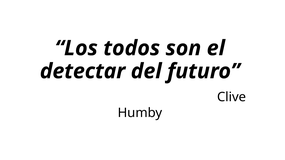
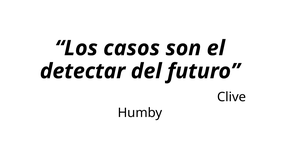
todos: todos -> casos
